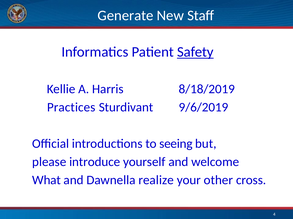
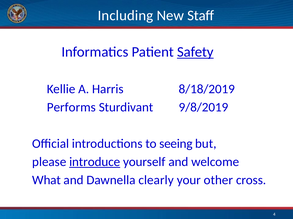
Generate: Generate -> Including
Practices: Practices -> Performs
9/6/2019: 9/6/2019 -> 9/8/2019
introduce underline: none -> present
realize: realize -> clearly
